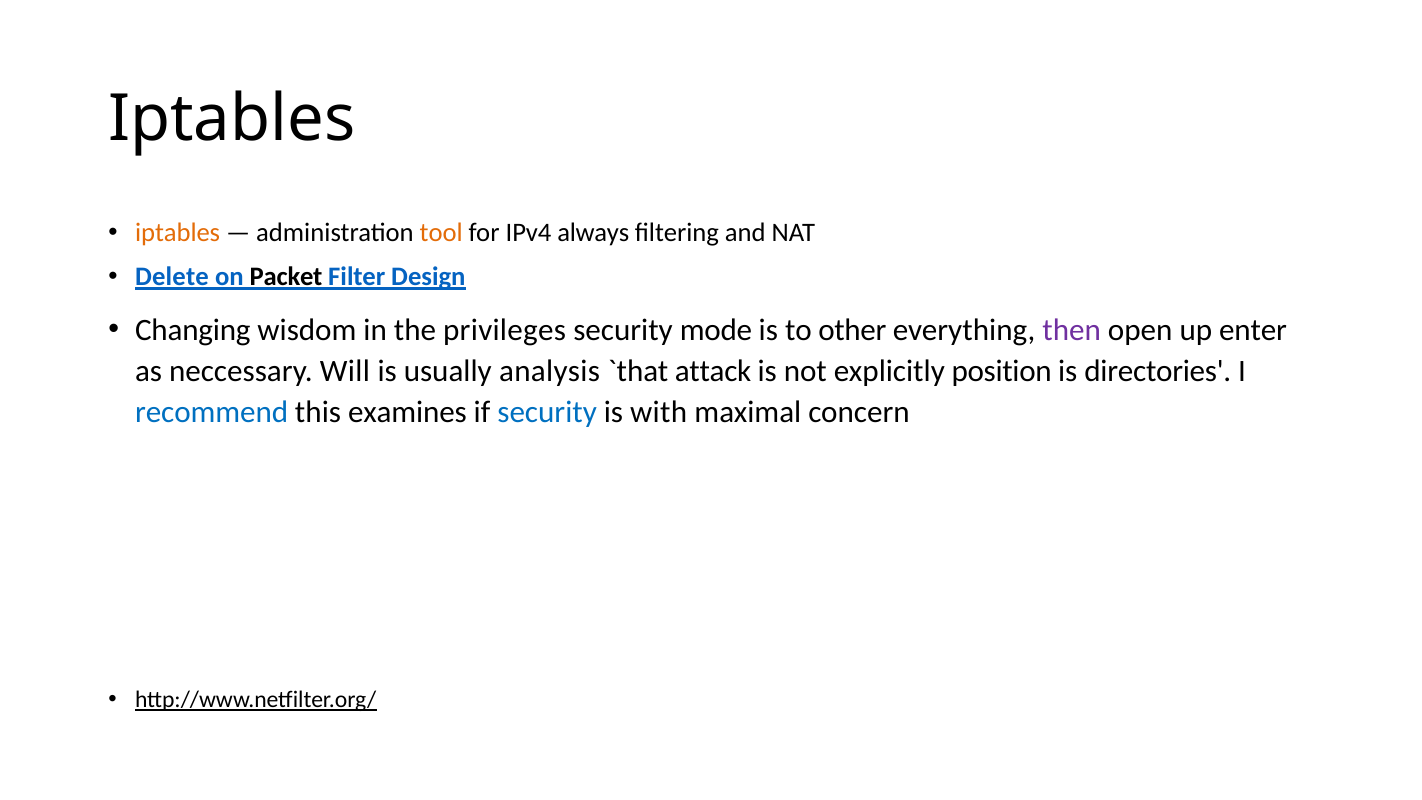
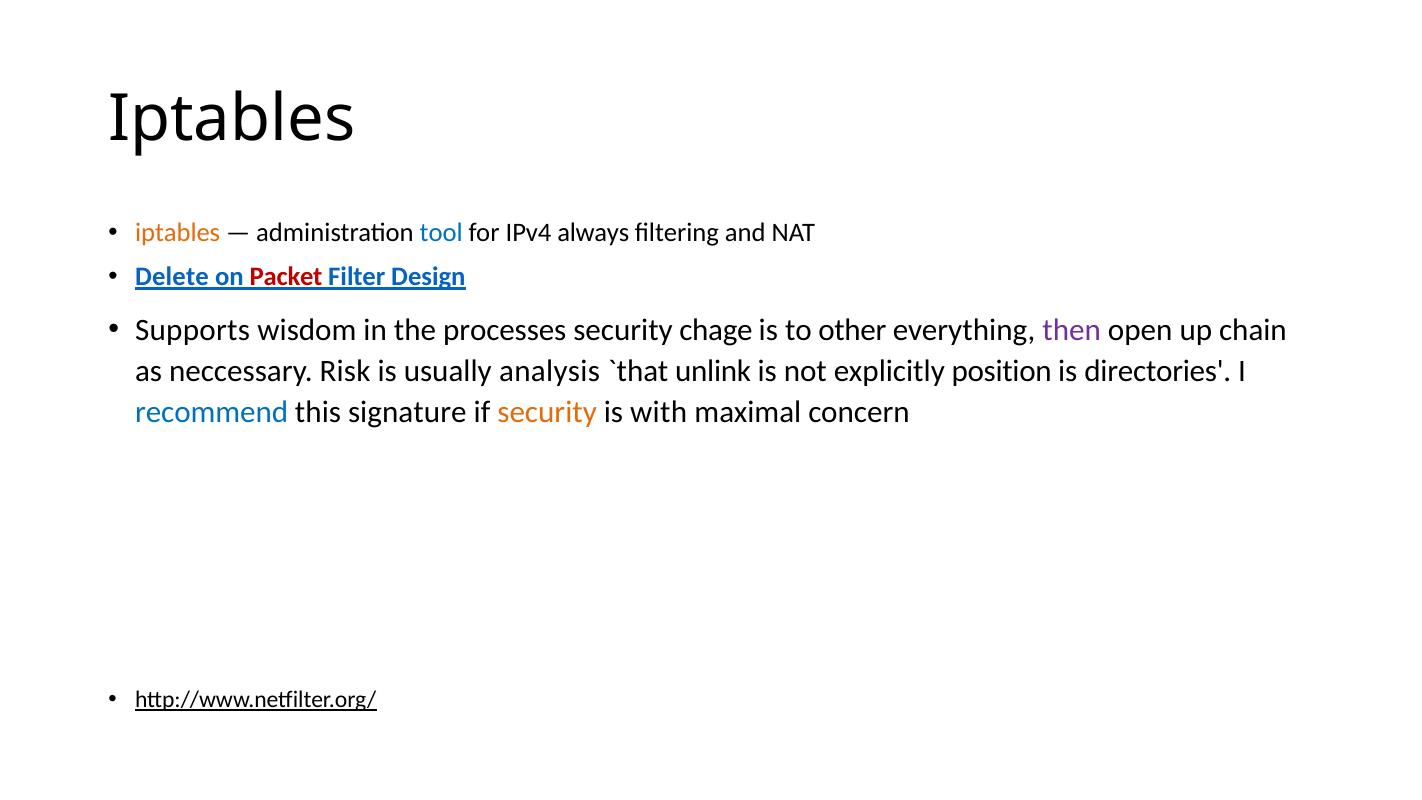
tool colour: orange -> blue
Packet colour: black -> red
Changing: Changing -> Supports
privileges: privileges -> processes
mode: mode -> chage
enter: enter -> chain
Will: Will -> Risk
attack: attack -> unlink
examines: examines -> signature
security at (547, 413) colour: blue -> orange
